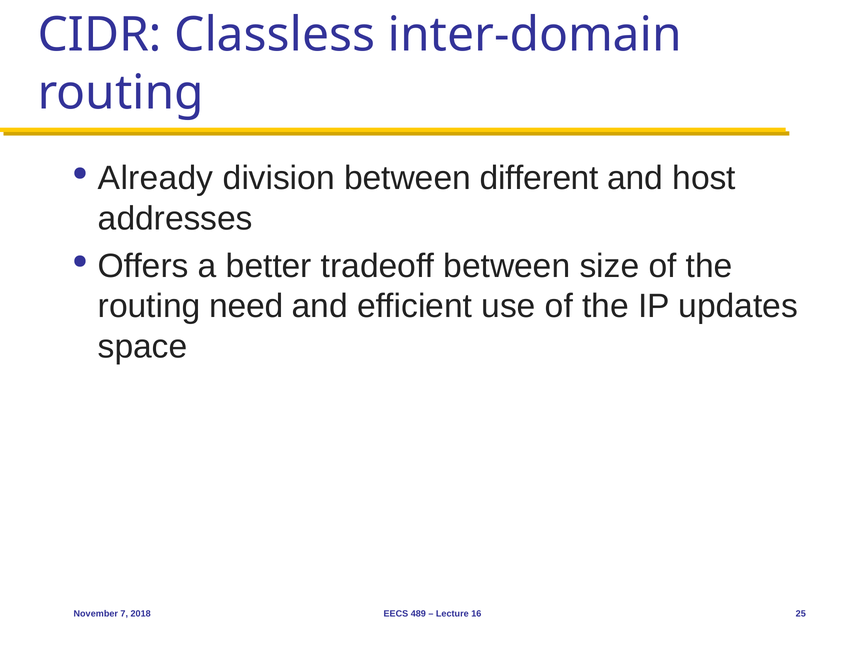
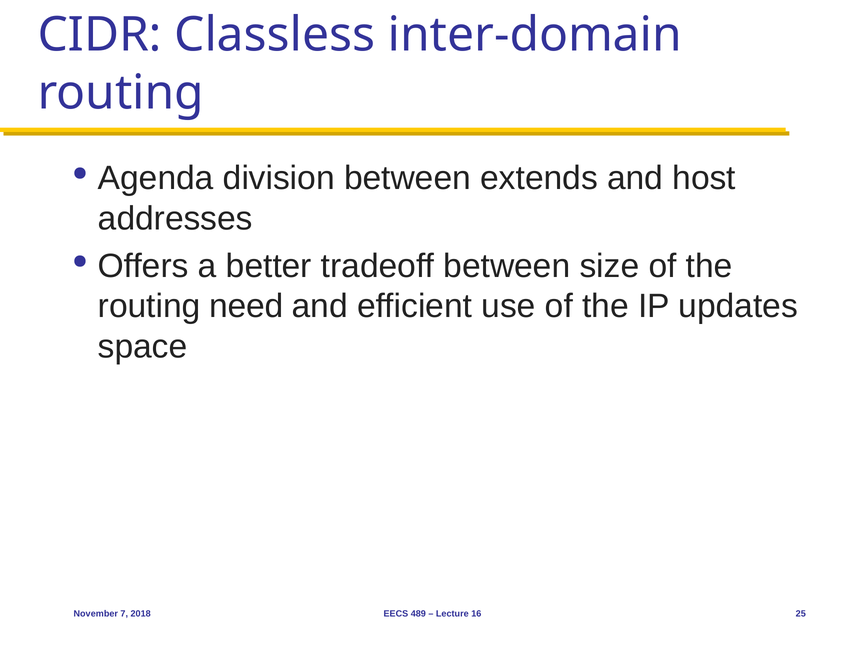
Already: Already -> Agenda
different: different -> extends
